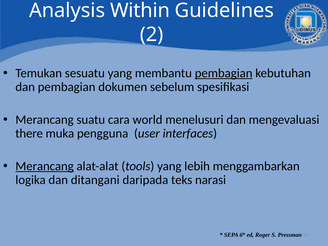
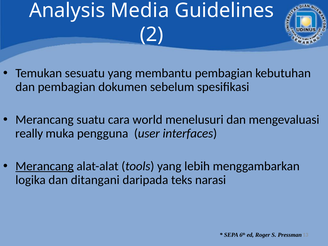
Within: Within -> Media
pembagian at (224, 73) underline: present -> none
there: there -> really
